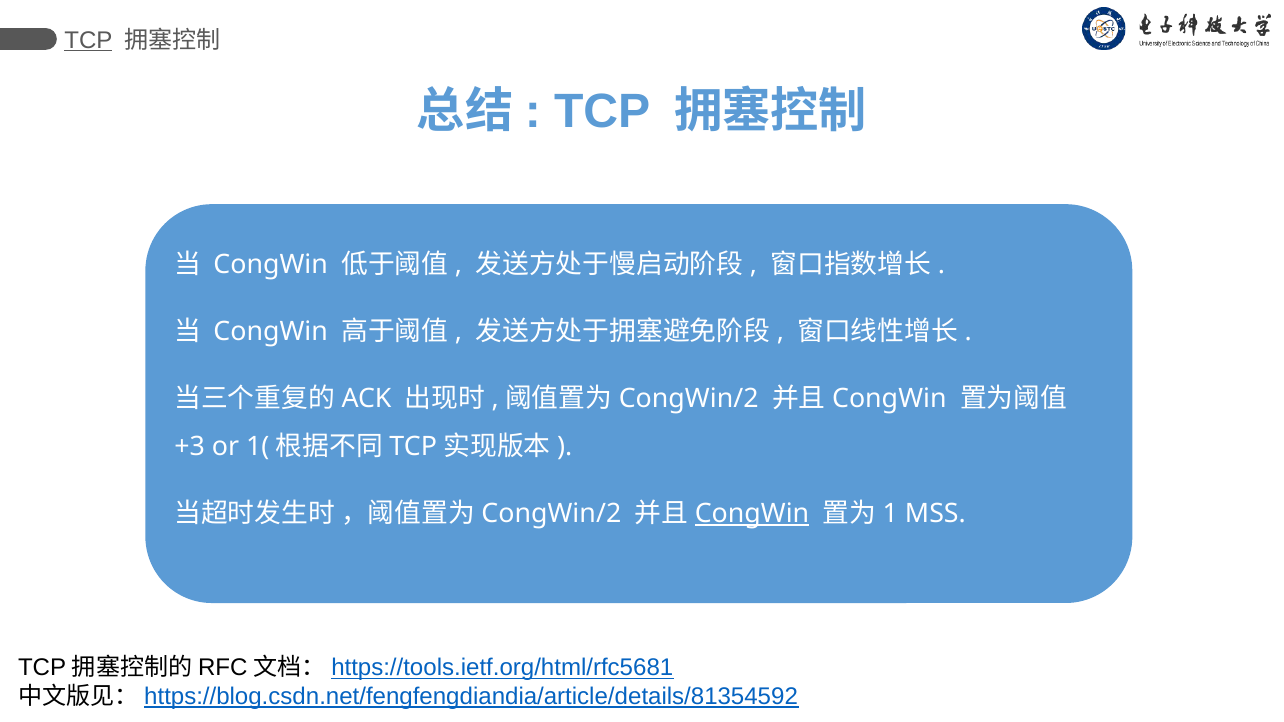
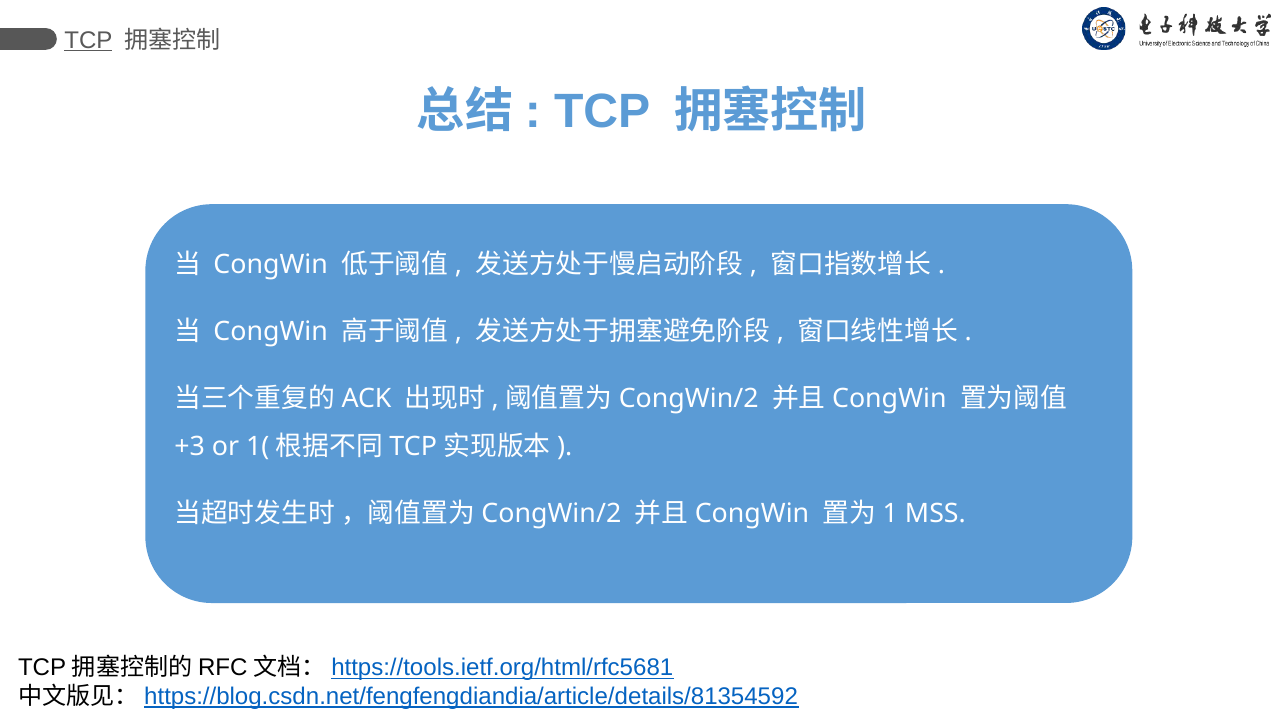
CongWin at (752, 514) underline: present -> none
